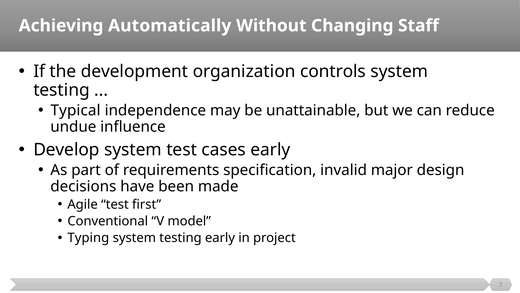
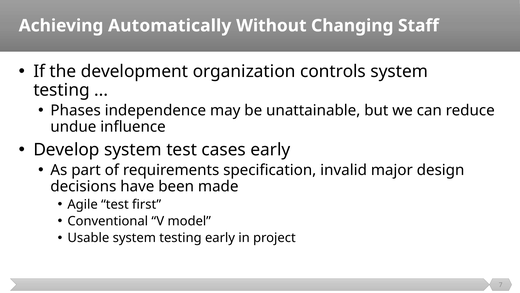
Typical: Typical -> Phases
Typing: Typing -> Usable
